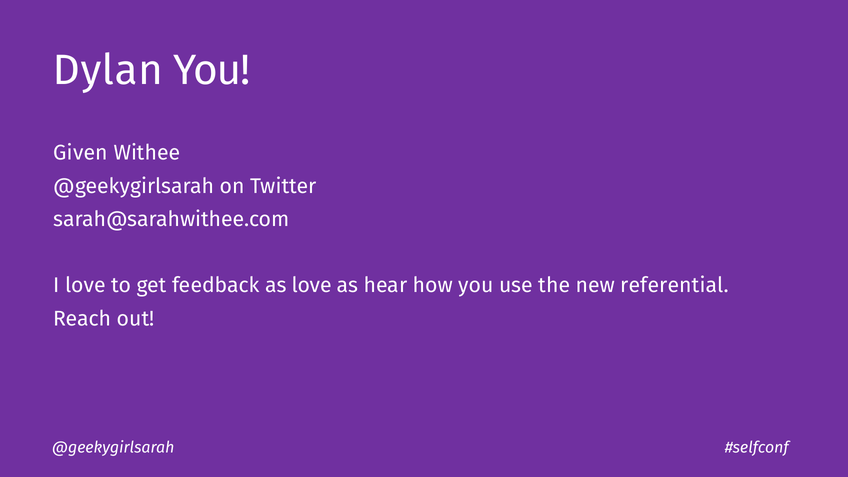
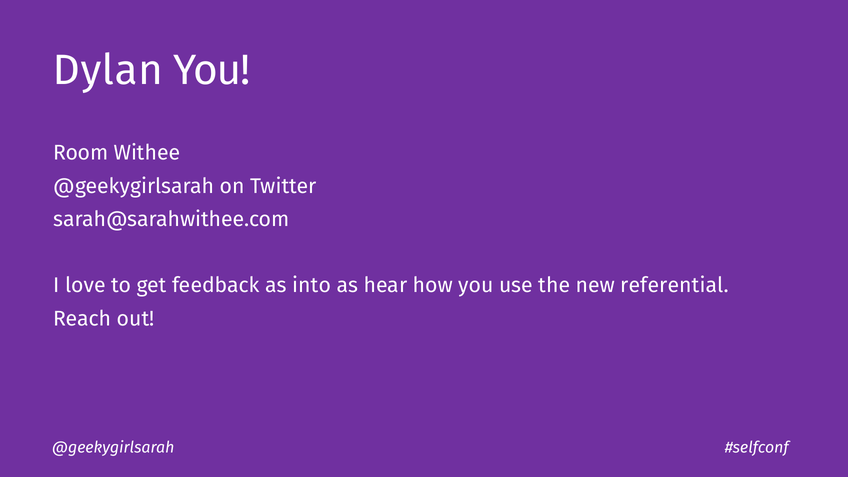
Given: Given -> Room
as love: love -> into
